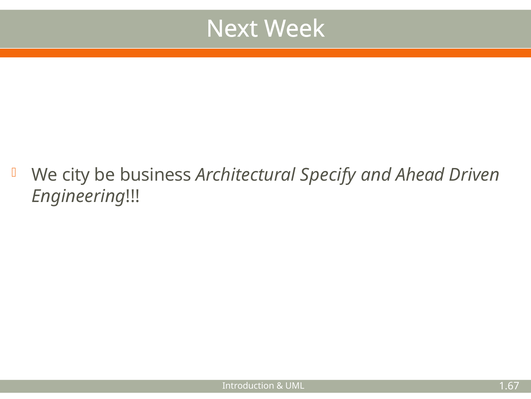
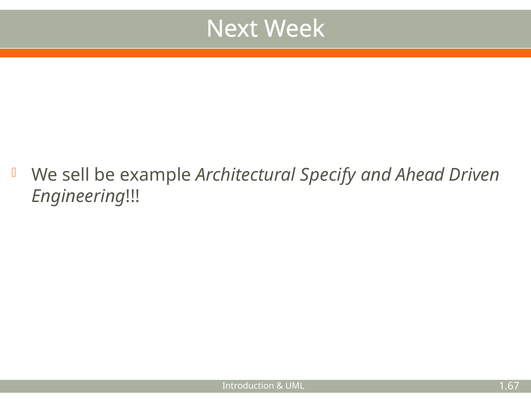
city: city -> sell
business: business -> example
